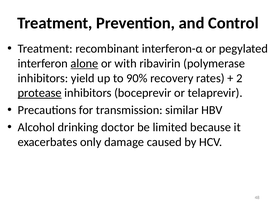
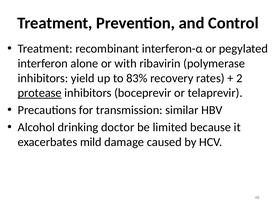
alone underline: present -> none
90%: 90% -> 83%
only: only -> mild
